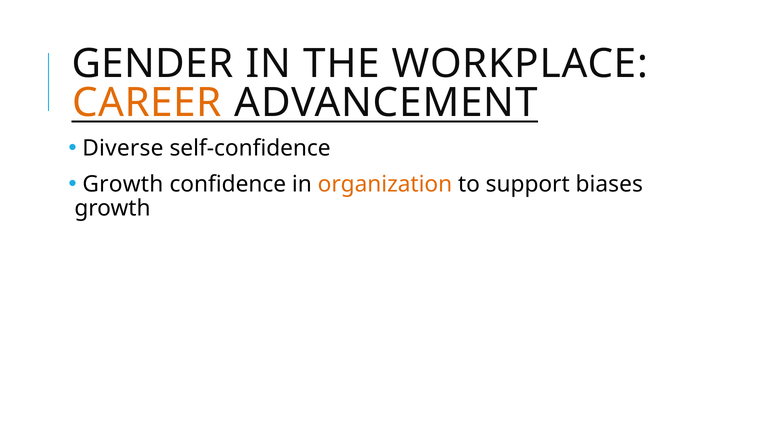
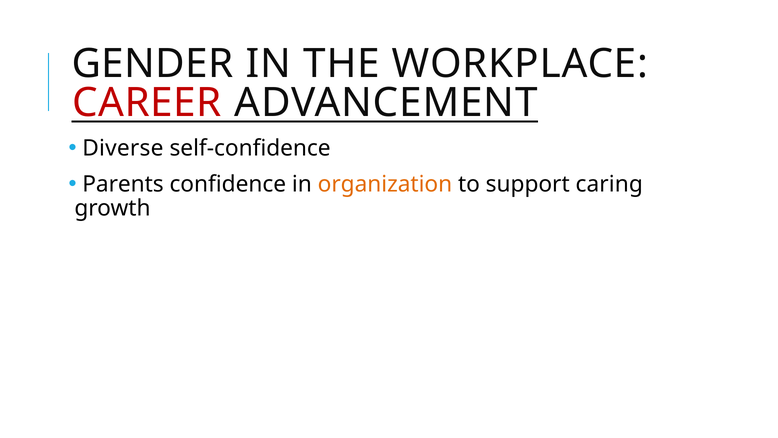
CAREER colour: orange -> red
Growth at (123, 184): Growth -> Parents
biases: biases -> caring
